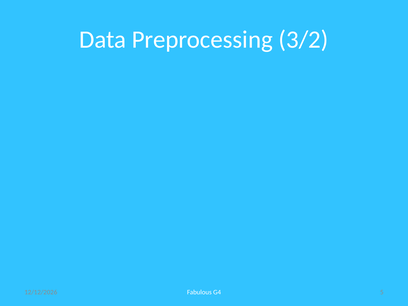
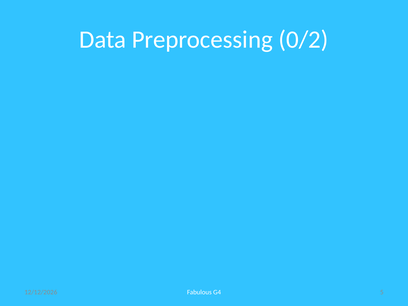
3/2: 3/2 -> 0/2
